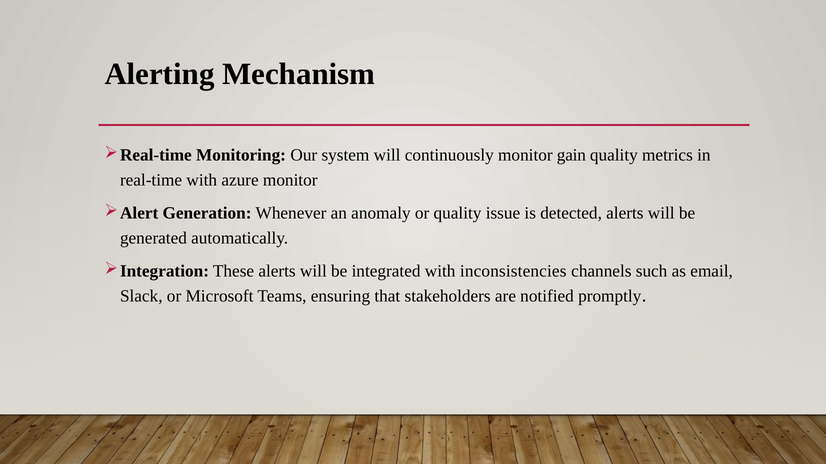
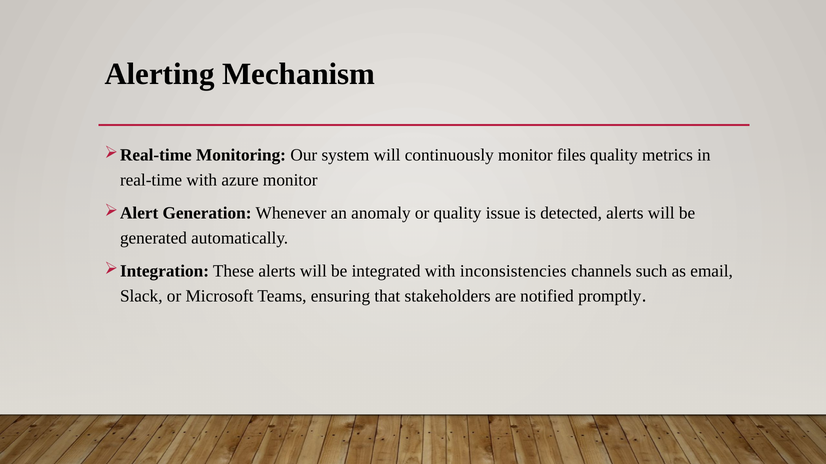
gain: gain -> files
